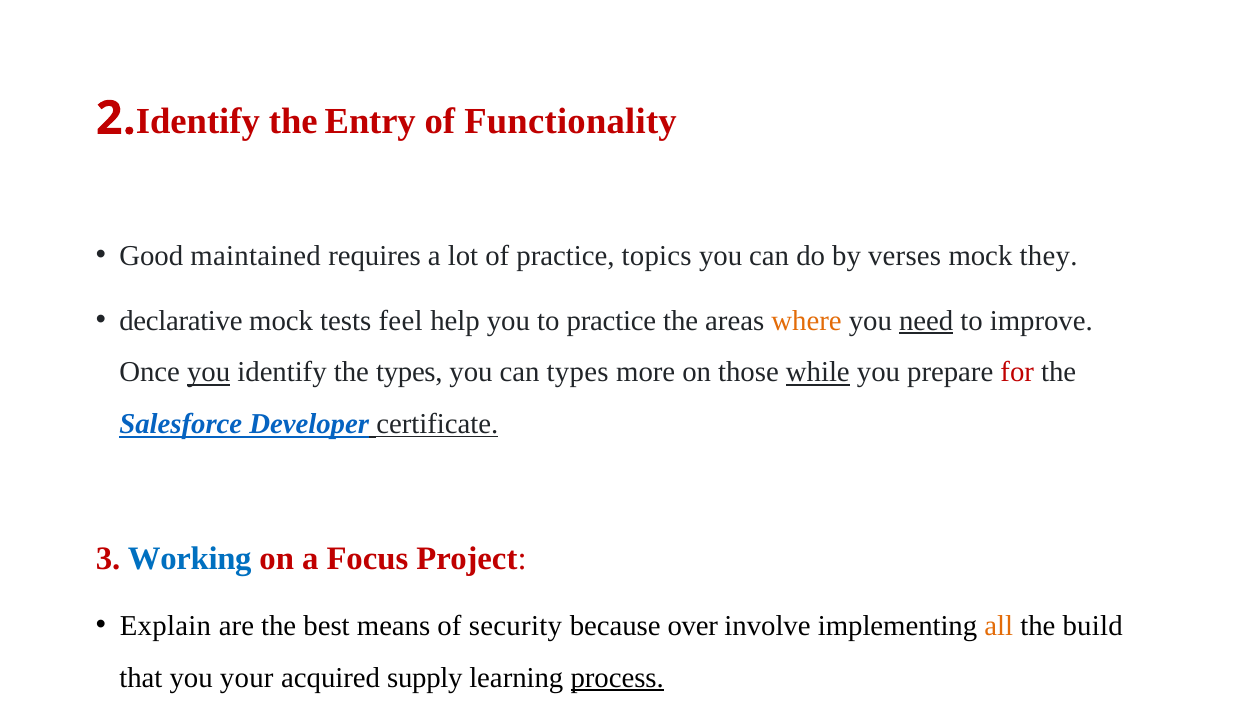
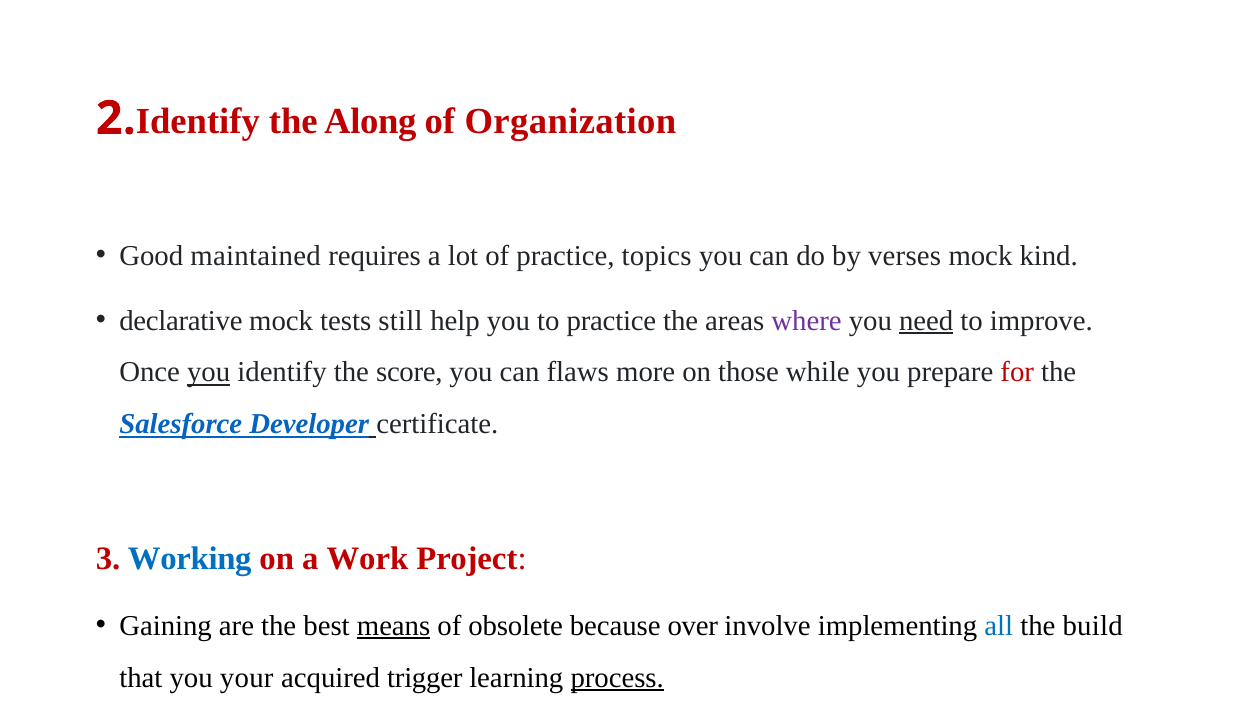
Entry: Entry -> Along
Functionality: Functionality -> Organization
they: they -> kind
feel: feel -> still
where colour: orange -> purple
the types: types -> score
can types: types -> flaws
while underline: present -> none
certificate underline: present -> none
Focus: Focus -> Work
Explain: Explain -> Gaining
means underline: none -> present
security: security -> obsolete
all colour: orange -> blue
supply: supply -> trigger
